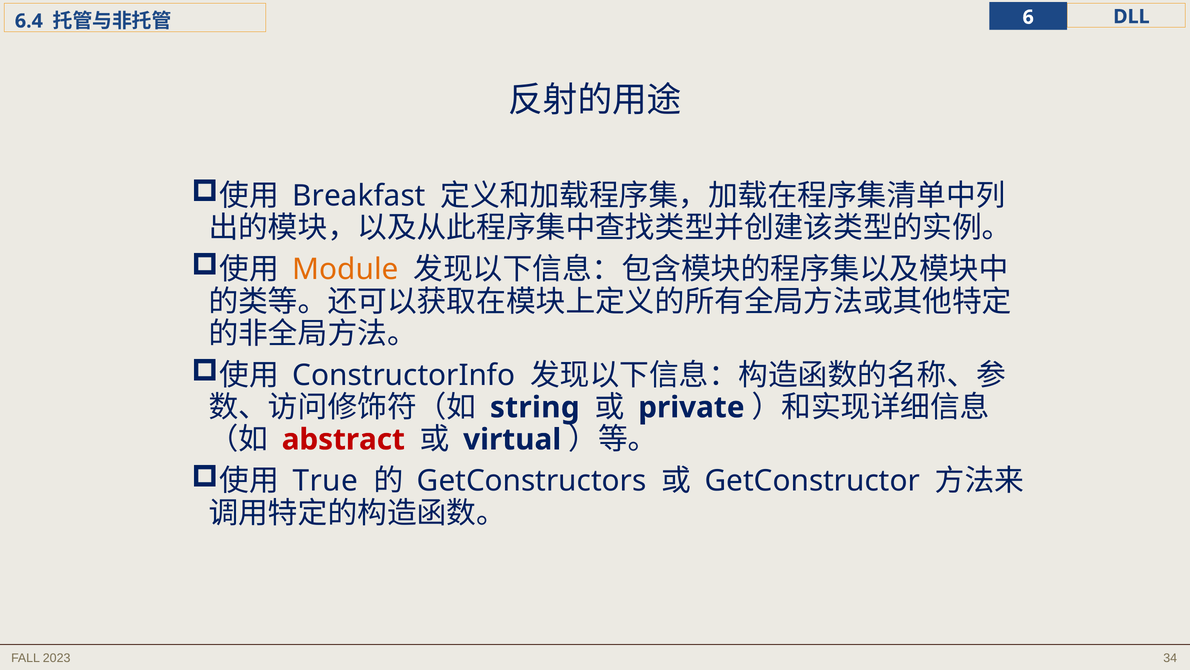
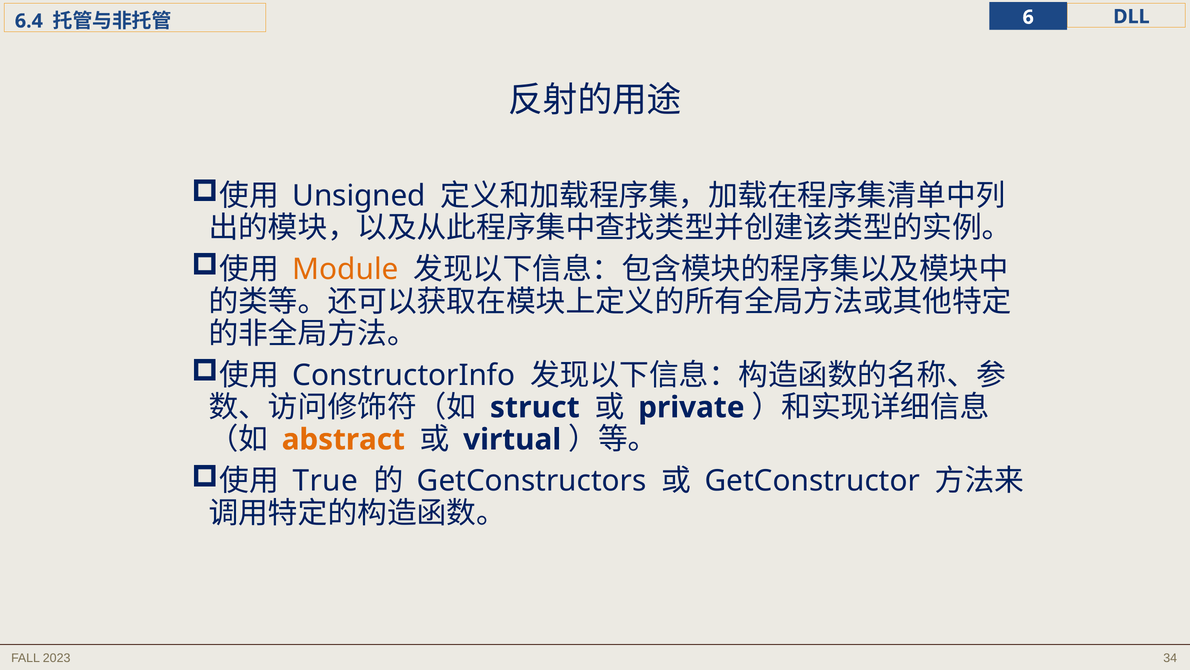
Breakfast: Breakfast -> Unsigned
string: string -> struct
abstract colour: red -> orange
